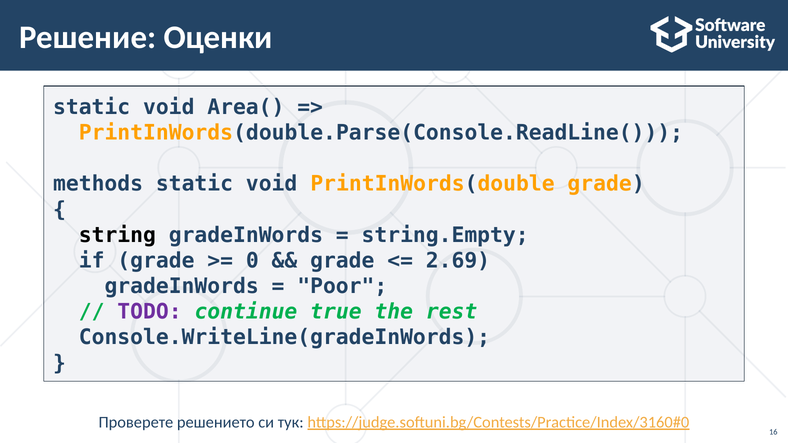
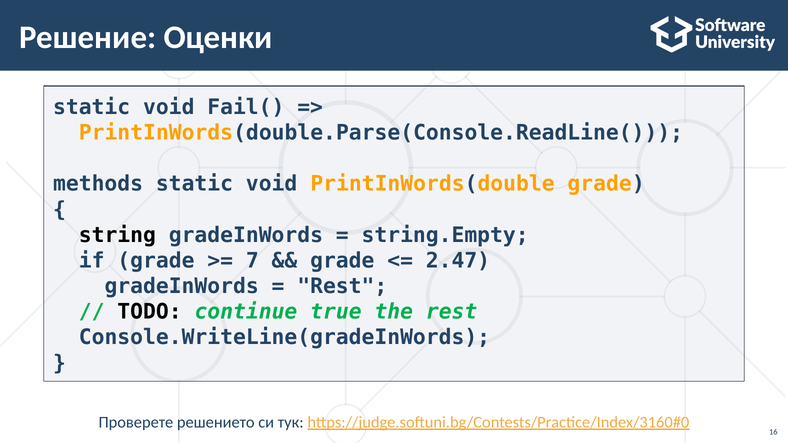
Area(: Area( -> Fail(
0: 0 -> 7
2.69: 2.69 -> 2.47
Poor at (342, 286): Poor -> Rest
TODO colour: purple -> black
